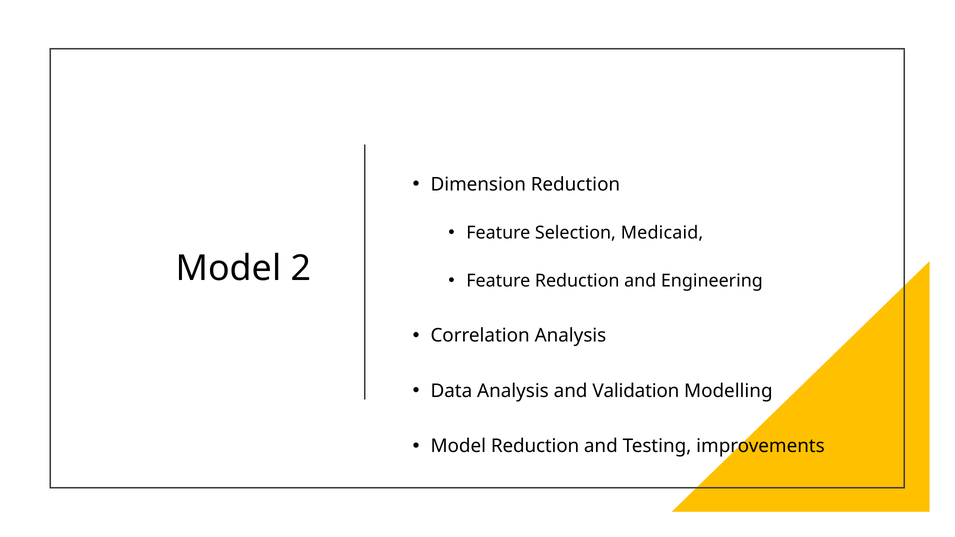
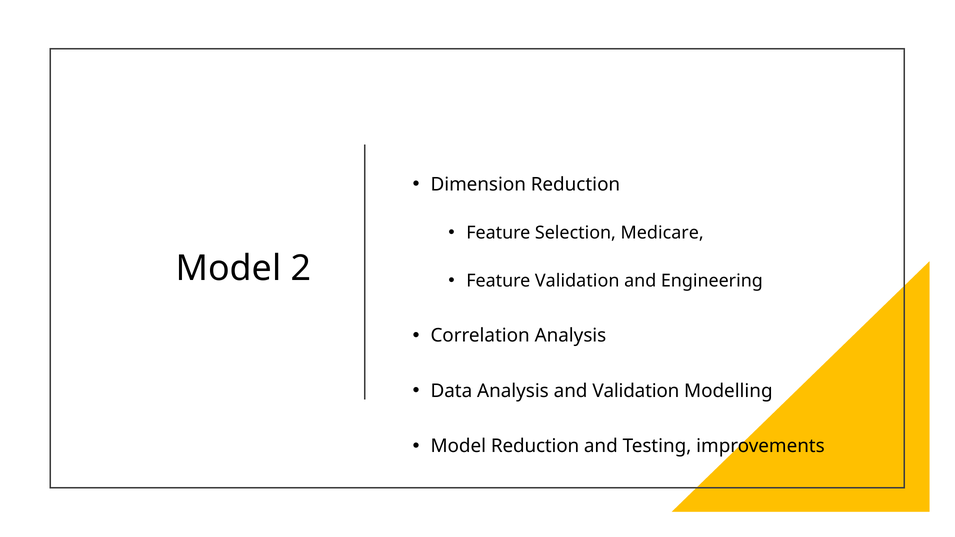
Medicaid: Medicaid -> Medicare
Feature Reduction: Reduction -> Validation
